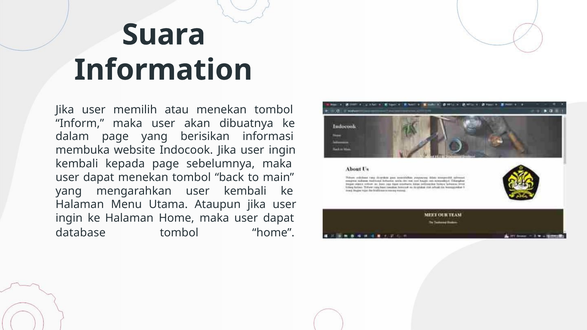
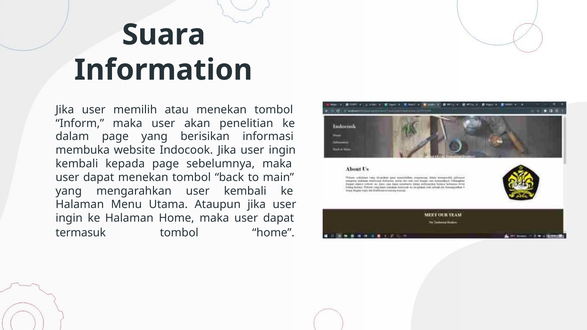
dibuatnya: dibuatnya -> penelitian
database: database -> termasuk
